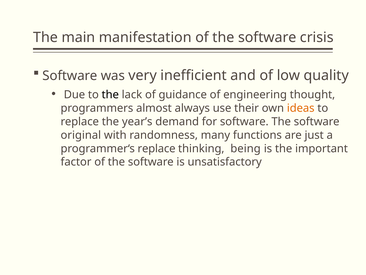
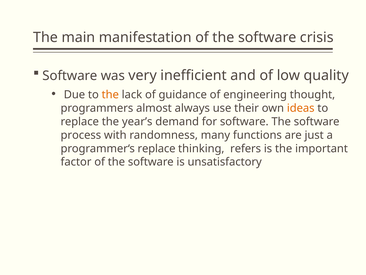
the at (110, 94) colour: black -> orange
original: original -> process
being: being -> refers
